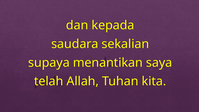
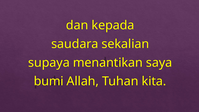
telah: telah -> bumi
